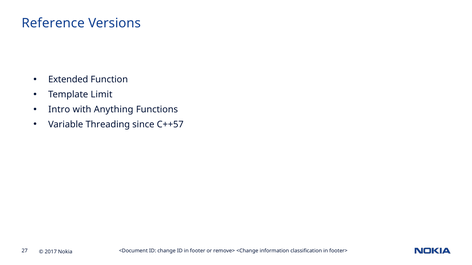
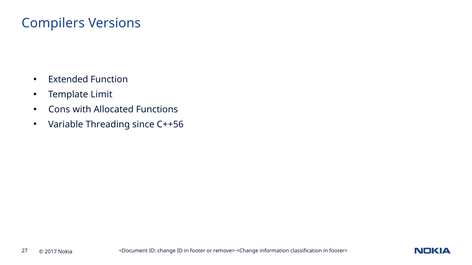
Reference: Reference -> Compilers
Intro: Intro -> Cons
Anything: Anything -> Allocated
C++57: C++57 -> C++56
